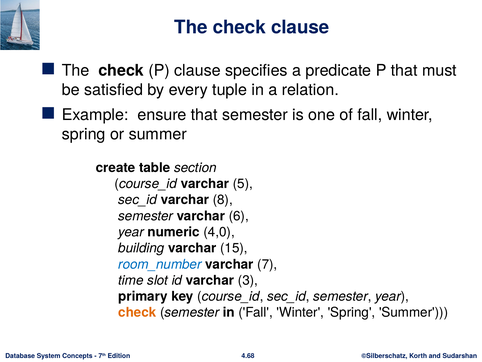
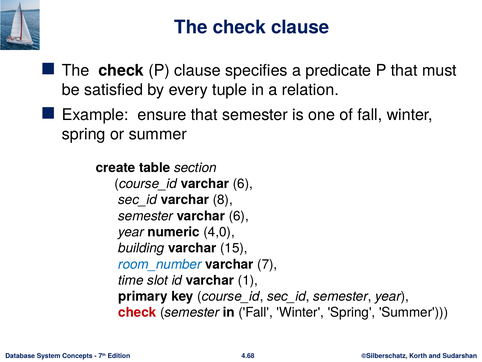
course_id varchar 5: 5 -> 6
3: 3 -> 1
check at (137, 312) colour: orange -> red
